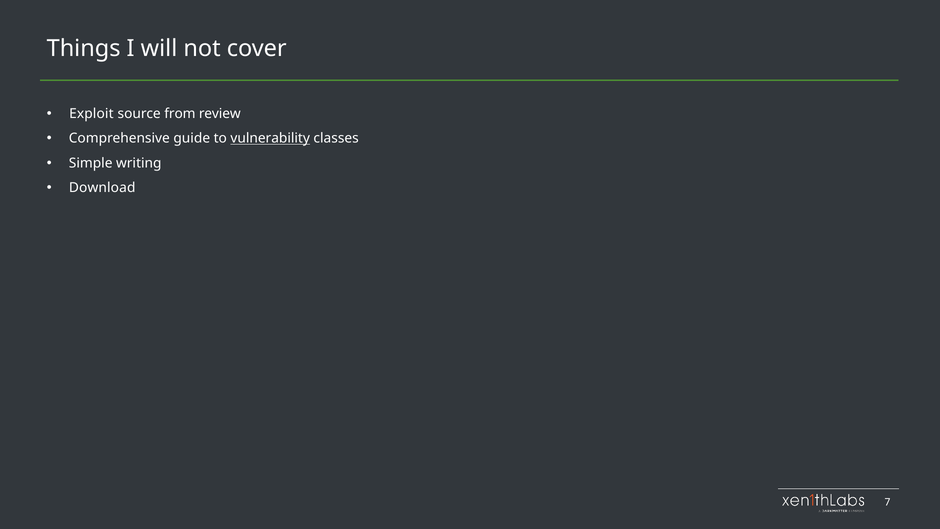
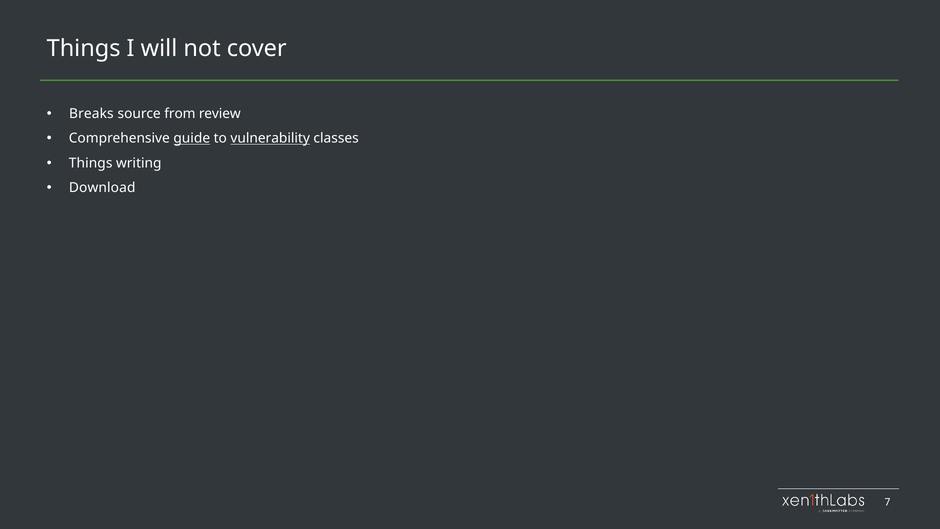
Exploit: Exploit -> Breaks
guide underline: none -> present
Simple at (91, 163): Simple -> Things
